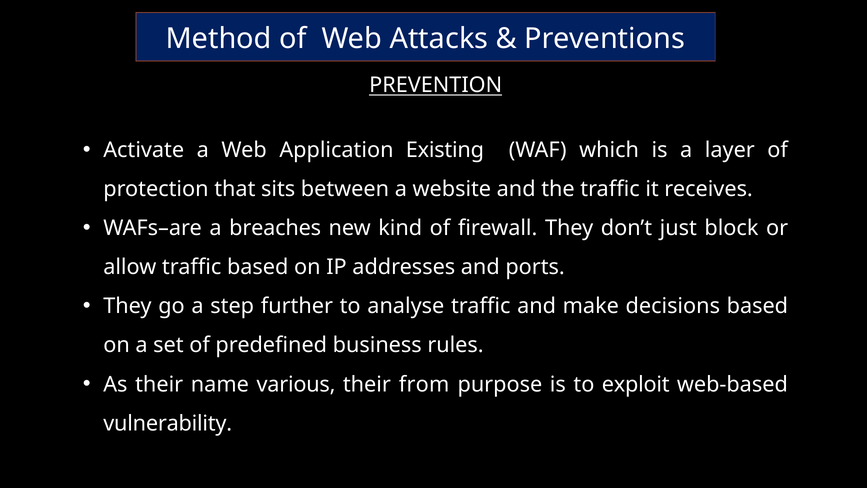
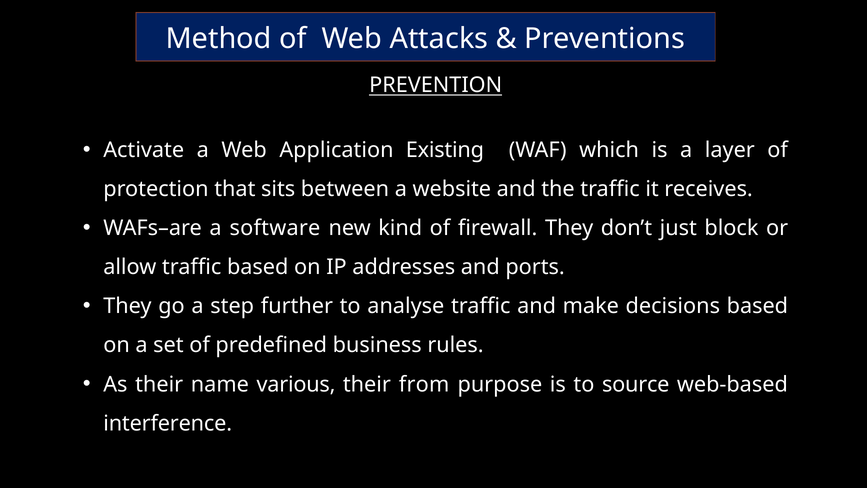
breaches: breaches -> software
exploit: exploit -> source
vulnerability: vulnerability -> interference
